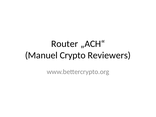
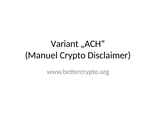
Router: Router -> Variant
Reviewers: Reviewers -> Disclaimer
